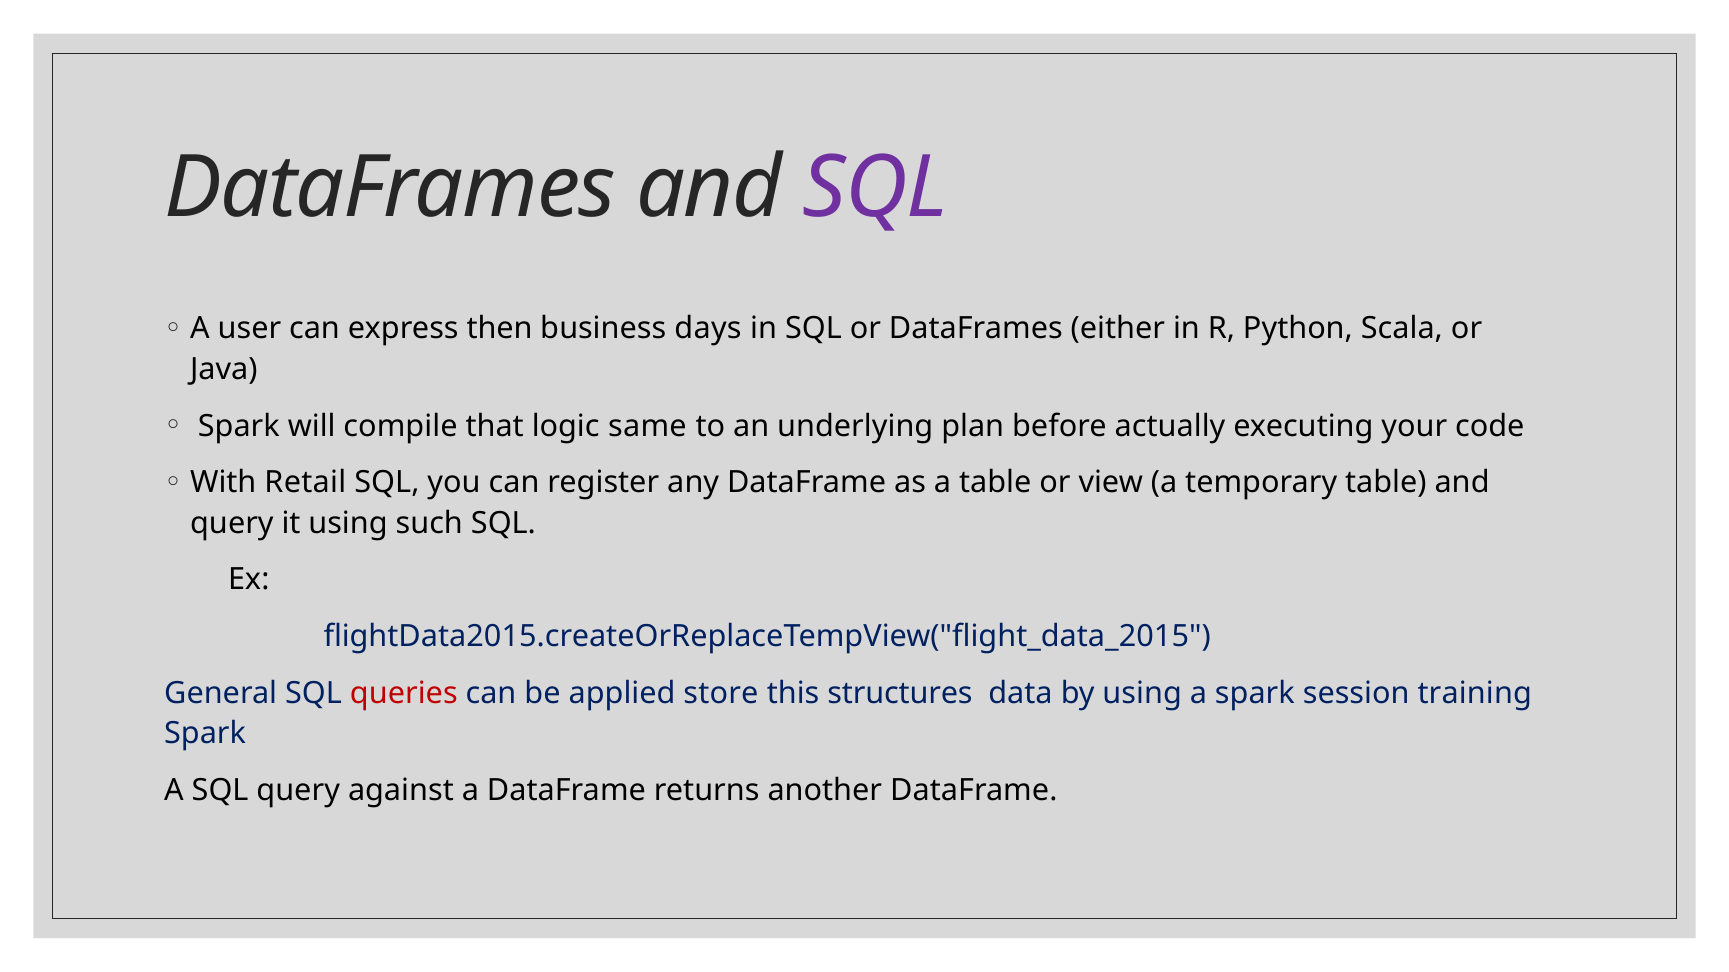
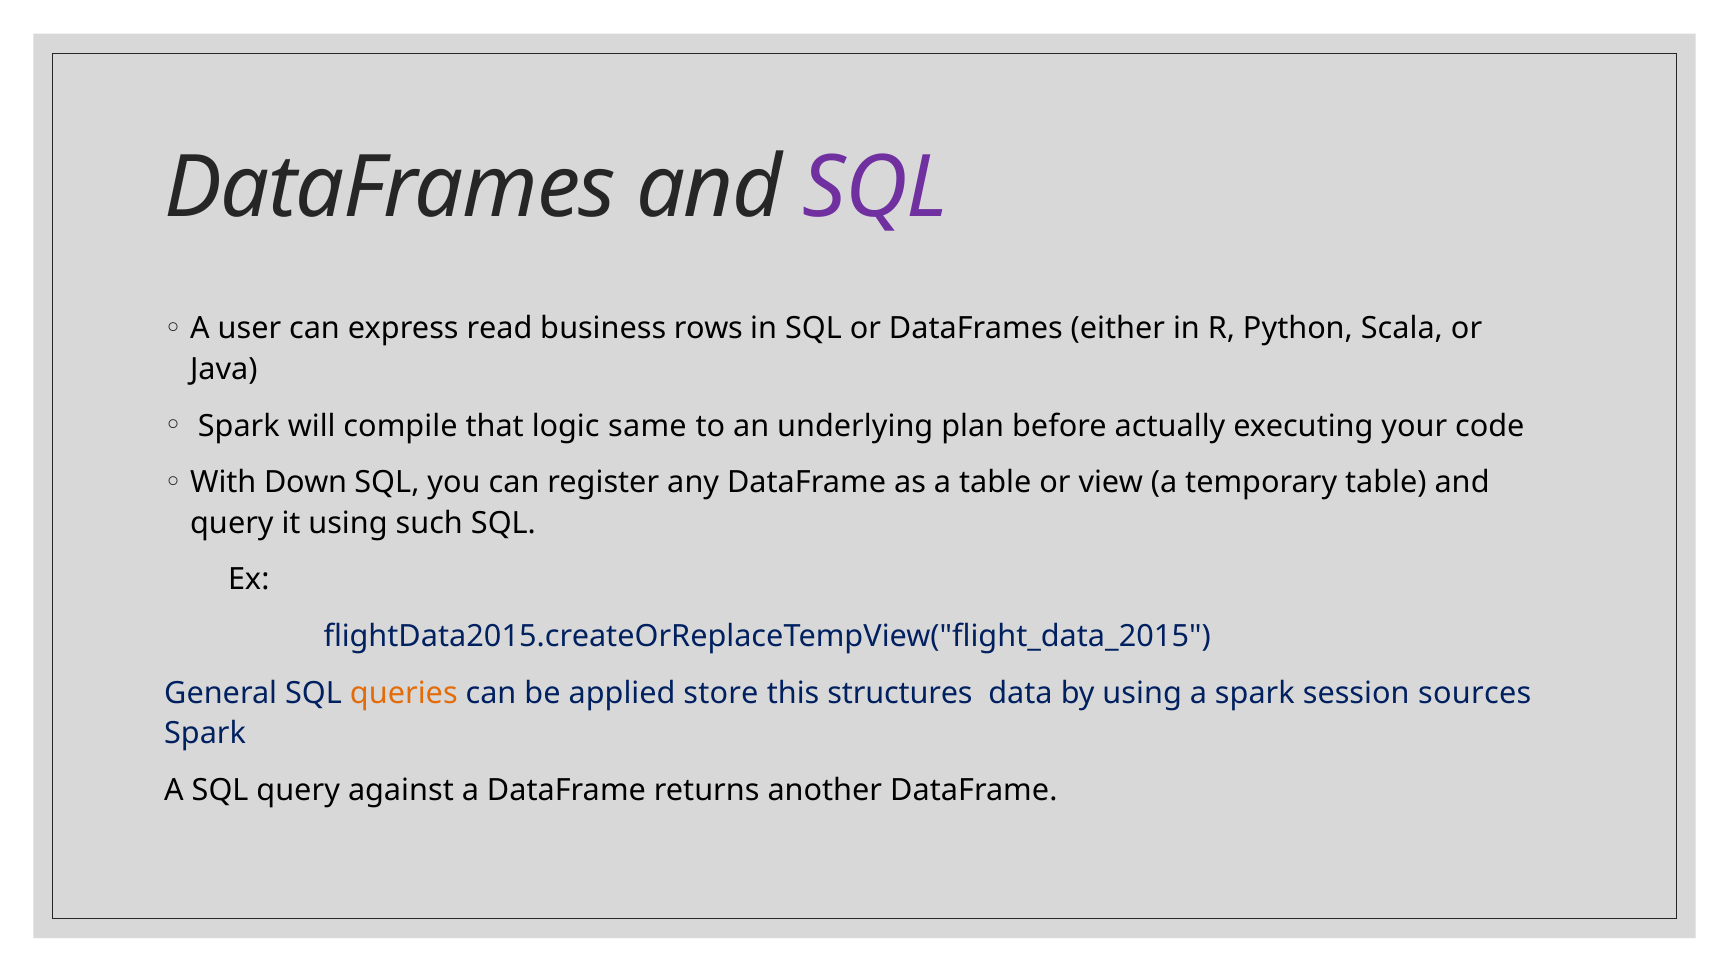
then: then -> read
days: days -> rows
Retail: Retail -> Down
queries colour: red -> orange
training: training -> sources
